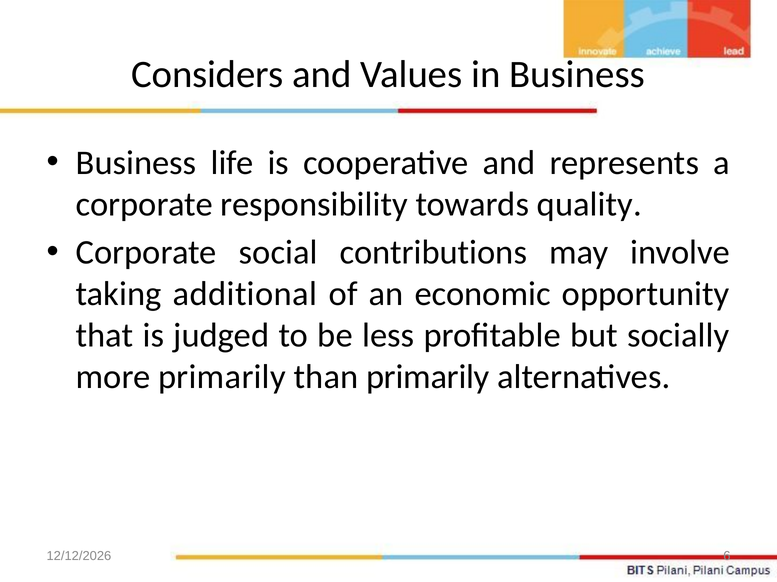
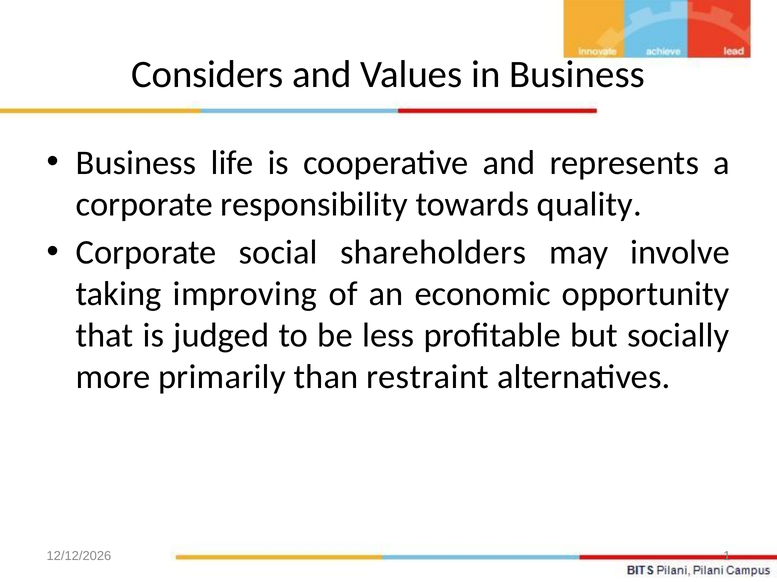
contributions: contributions -> shareholders
additional: additional -> improving
than primarily: primarily -> restraint
6: 6 -> 1
